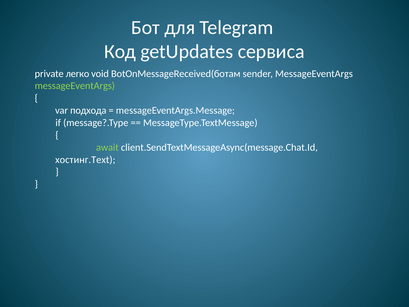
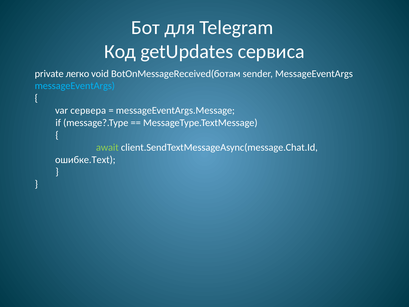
messageEventArgs at (75, 86) colour: light green -> light blue
подхода: подхода -> сервера
хостинг.Text: хостинг.Text -> ошибке.Text
